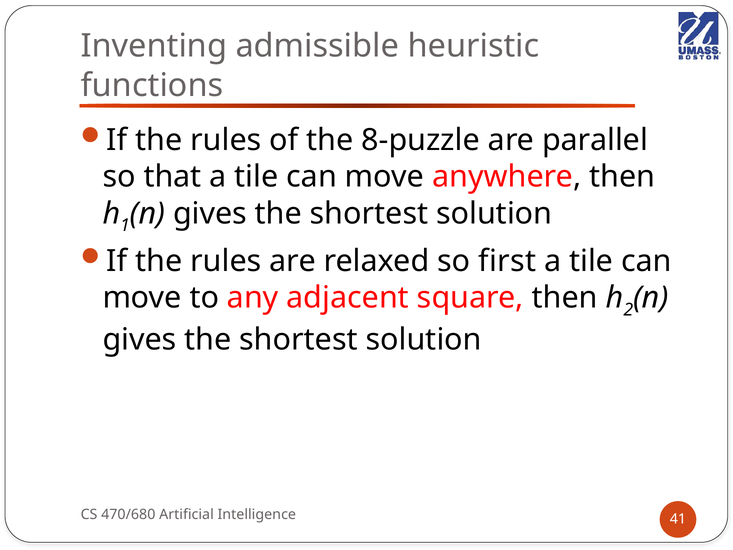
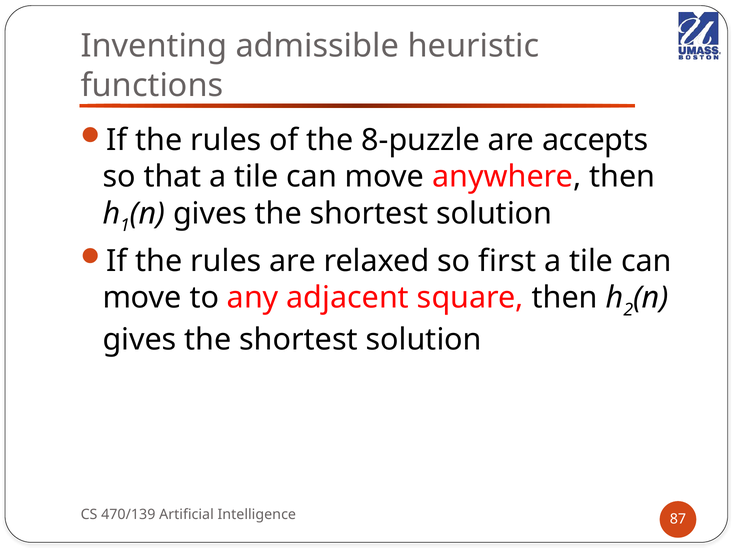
parallel: parallel -> accepts
470/680: 470/680 -> 470/139
41: 41 -> 87
